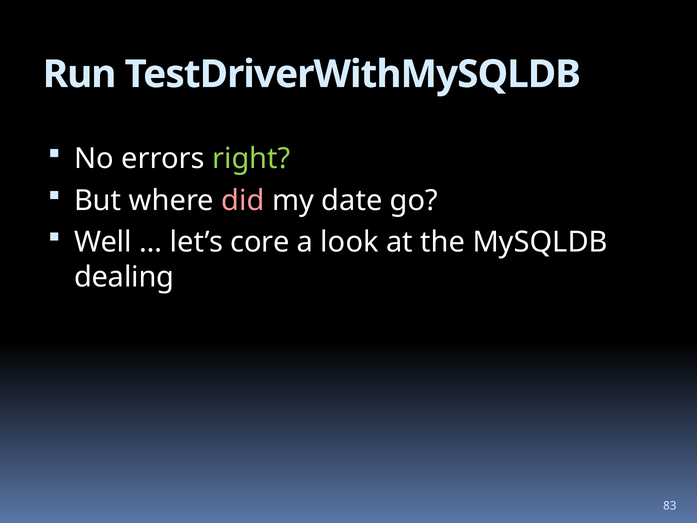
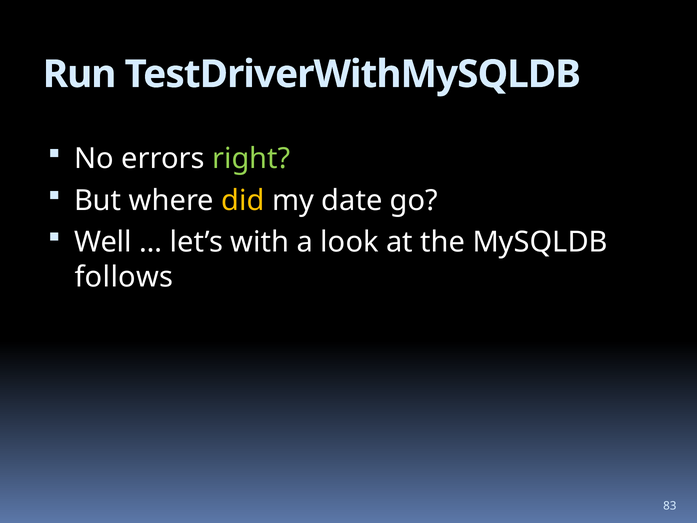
did colour: pink -> yellow
core: core -> with
dealing: dealing -> follows
